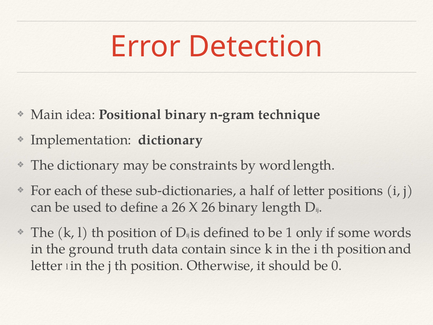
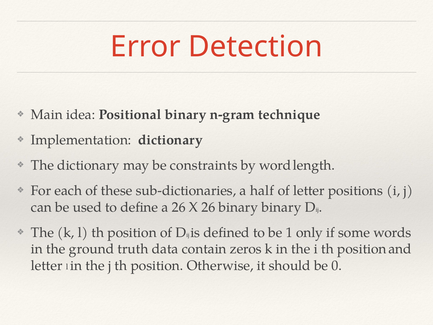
binary length: length -> binary
since: since -> zeros
